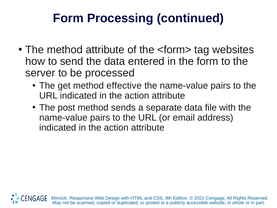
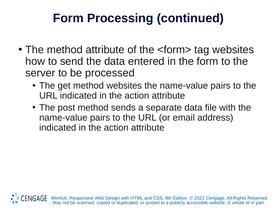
method effective: effective -> websites
